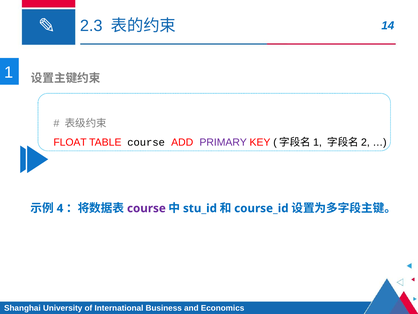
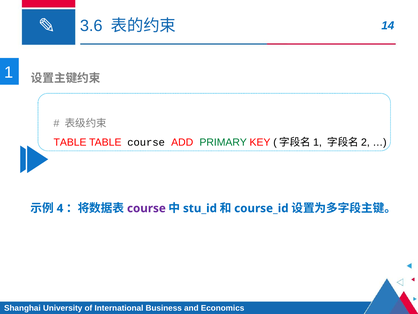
2.3: 2.3 -> 3.6
FLOAT at (70, 142): FLOAT -> TABLE
PRIMARY colour: purple -> green
